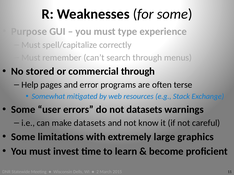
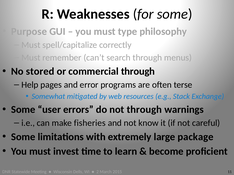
experience: experience -> philosophy
not datasets: datasets -> through
make datasets: datasets -> fisheries
graphics: graphics -> package
